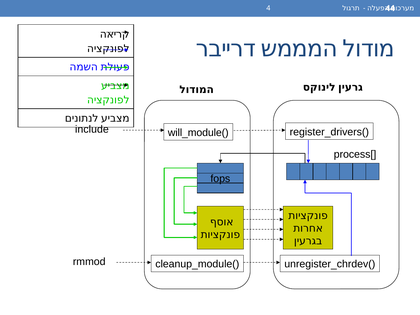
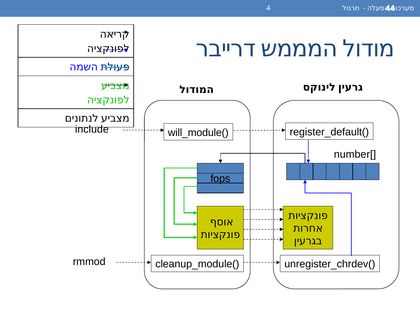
register_drivers(: register_drivers( -> register_default(
process[: process[ -> number[
